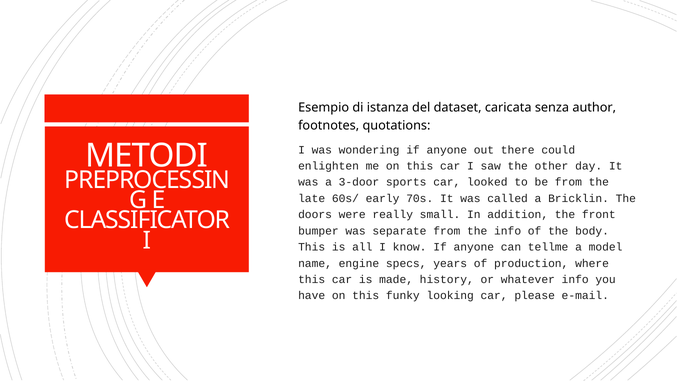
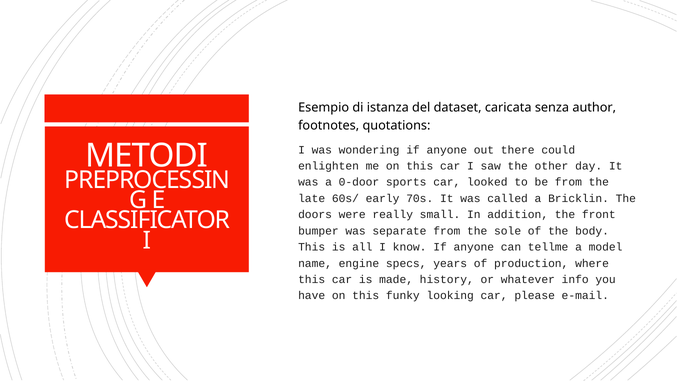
3-door: 3-door -> 0-door
the info: info -> sole
